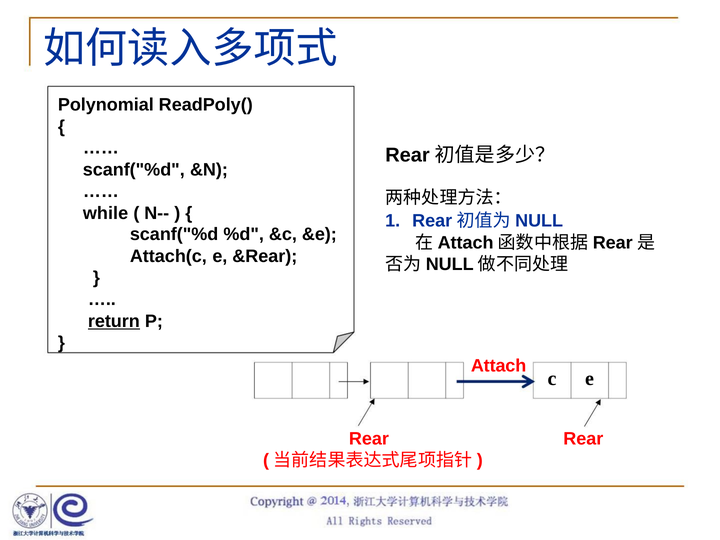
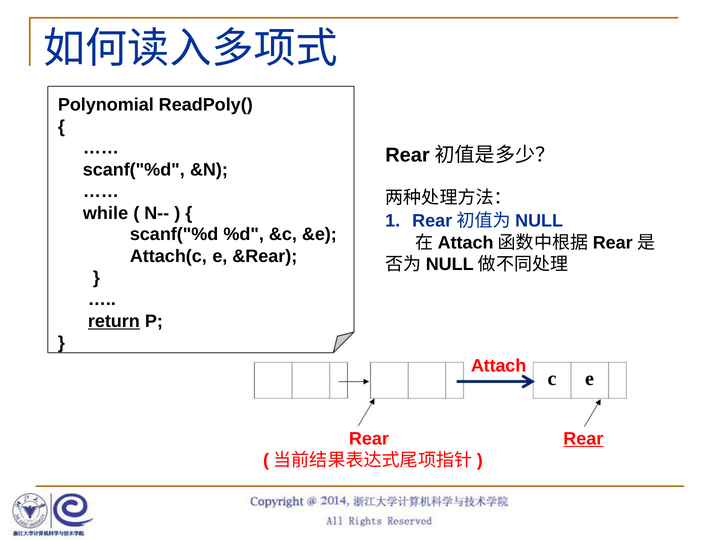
Rear at (583, 439) underline: none -> present
